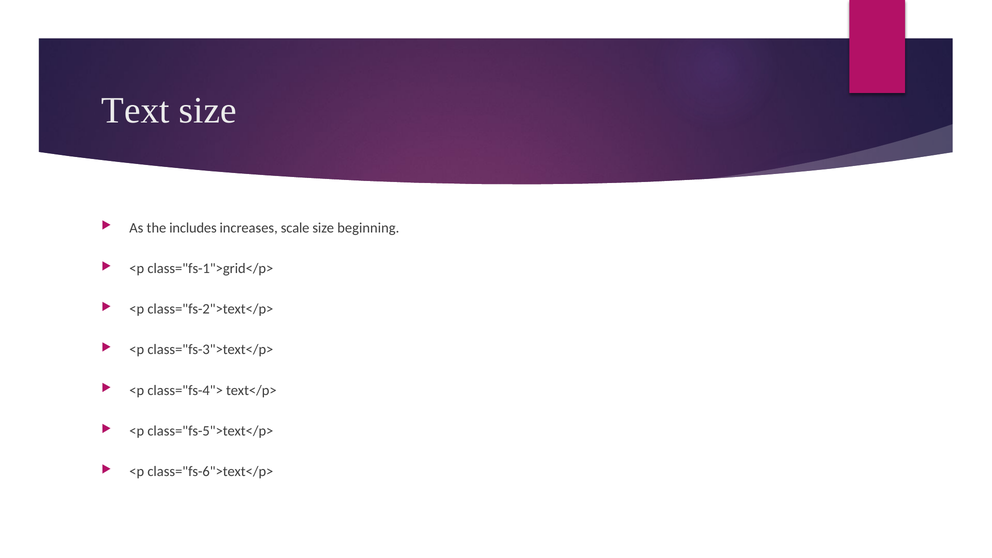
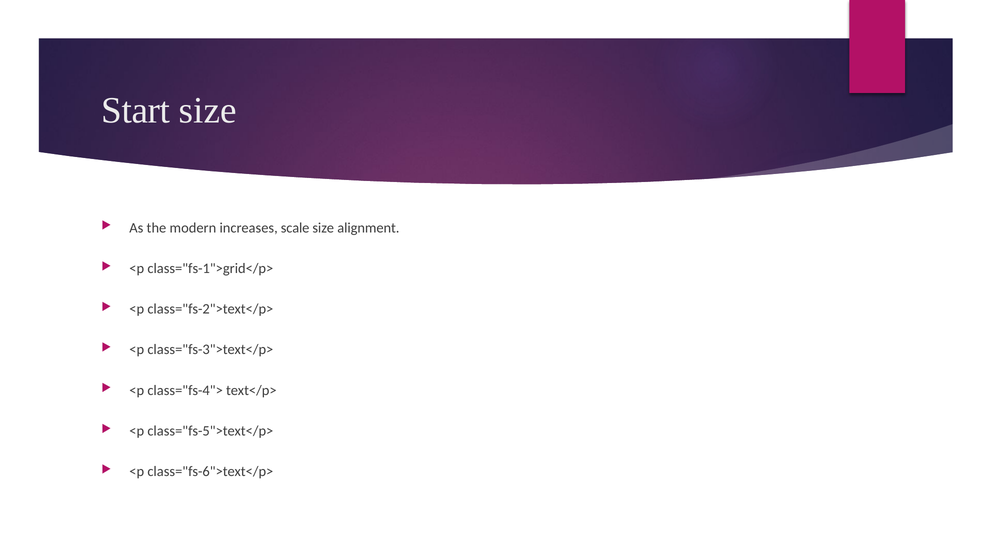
Text: Text -> Start
includes: includes -> modern
beginning: beginning -> alignment
